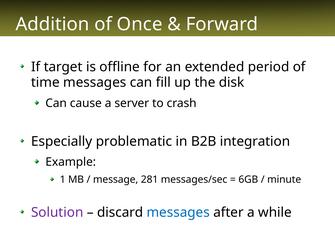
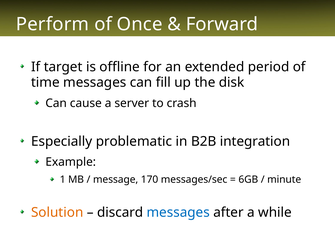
Addition: Addition -> Perform
281: 281 -> 170
Solution colour: purple -> orange
